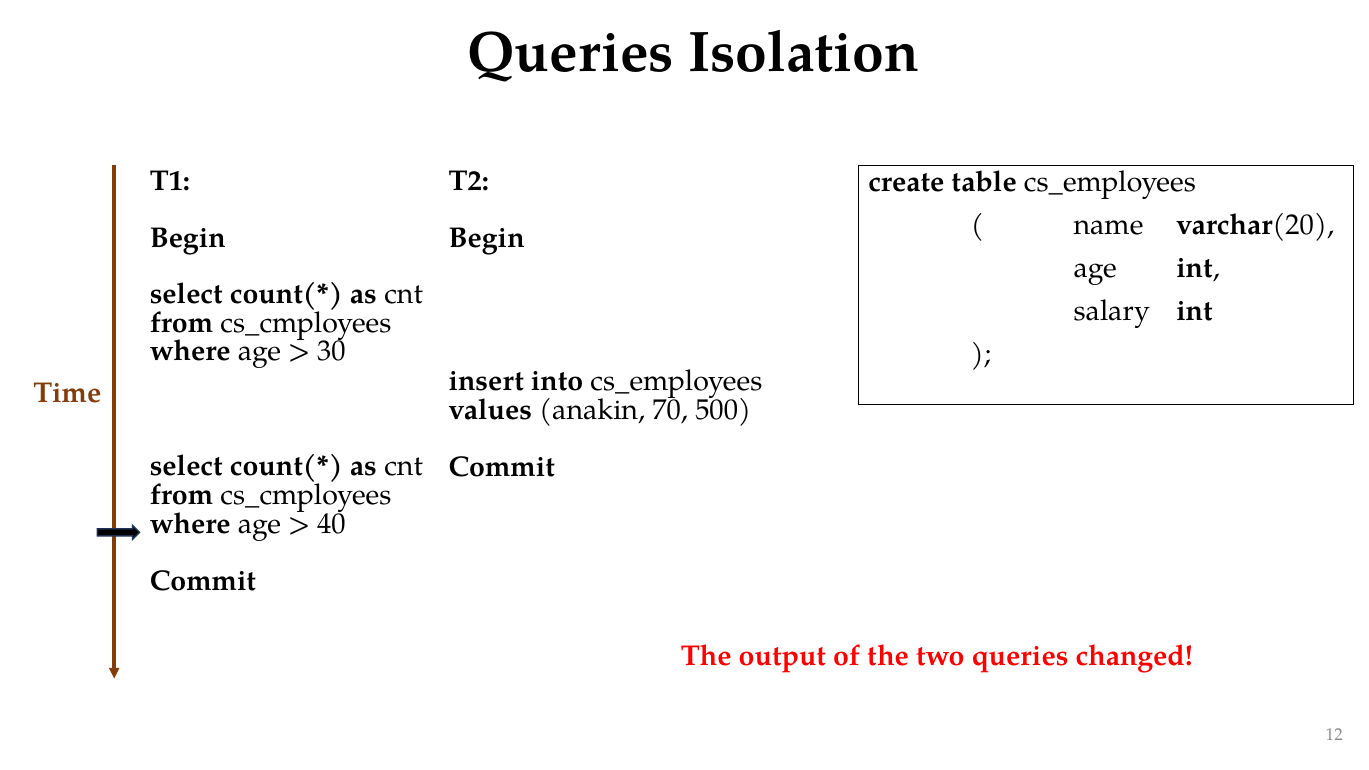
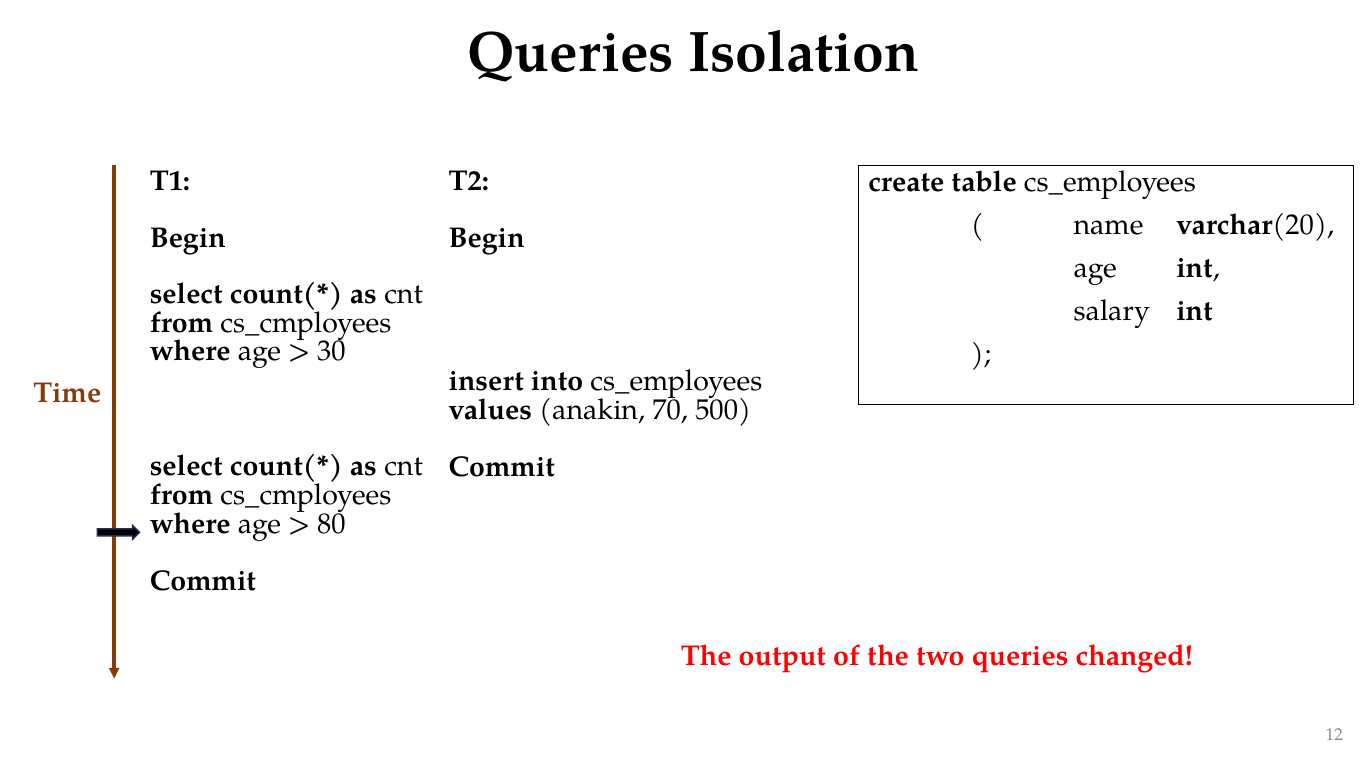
40: 40 -> 80
